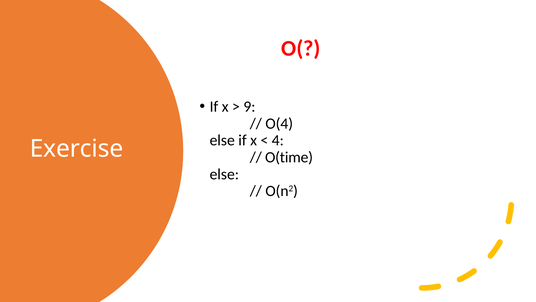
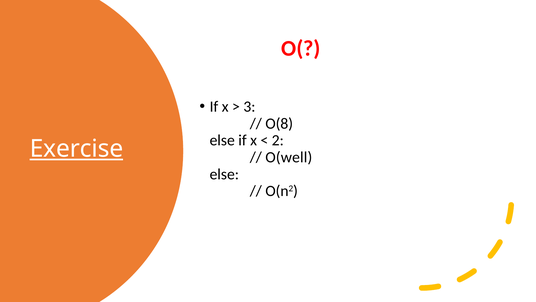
9: 9 -> 3
O(4: O(4 -> O(8
4: 4 -> 2
Exercise underline: none -> present
O(time: O(time -> O(well
